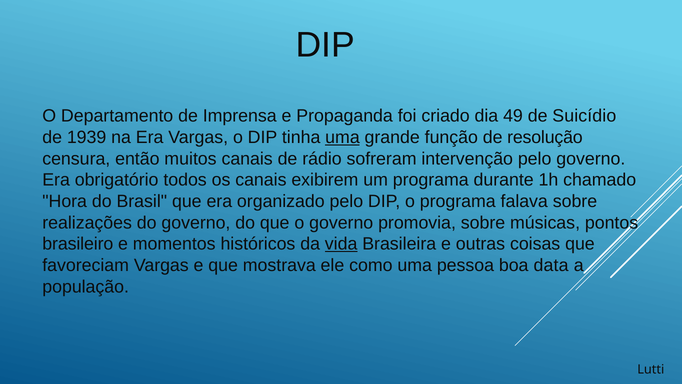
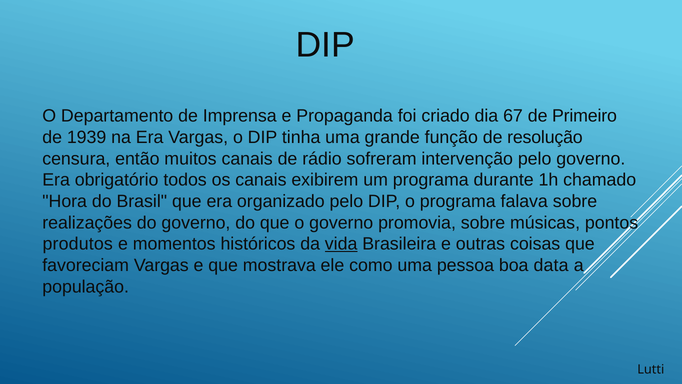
49: 49 -> 67
Suicídio: Suicídio -> Primeiro
uma at (342, 137) underline: present -> none
brasileiro: brasileiro -> produtos
